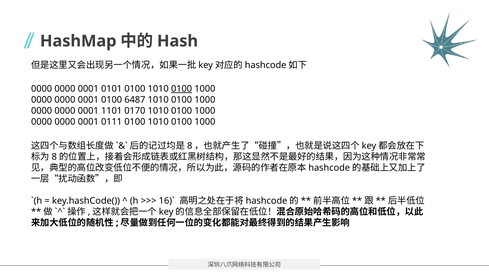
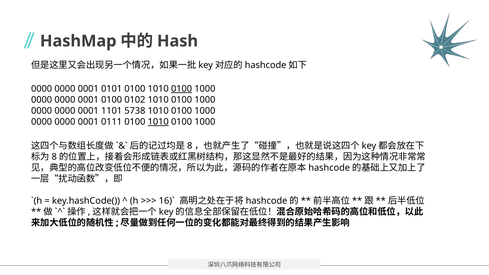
6487: 6487 -> 0102
0170: 0170 -> 5738
1010 at (158, 122) underline: none -> present
